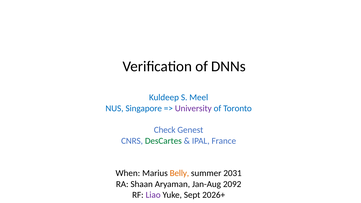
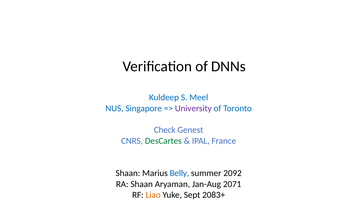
When at (128, 173): When -> Shaan
Belly colour: orange -> blue
2031: 2031 -> 2092
2092: 2092 -> 2071
Liao colour: purple -> orange
2026+: 2026+ -> 2083+
